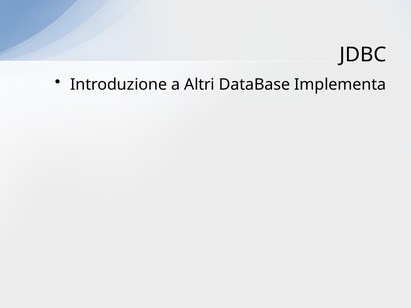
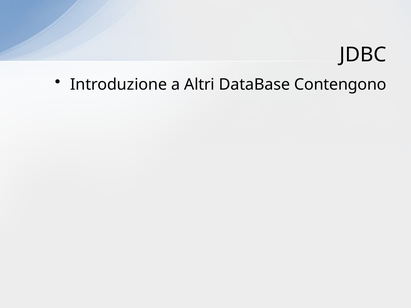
Implementa: Implementa -> Contengono
